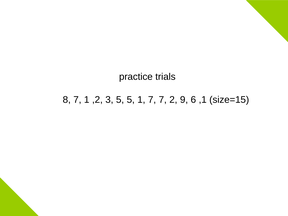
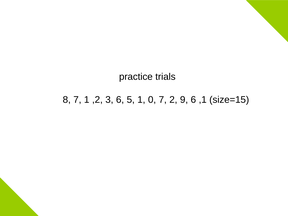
3 5: 5 -> 6
1 7: 7 -> 0
